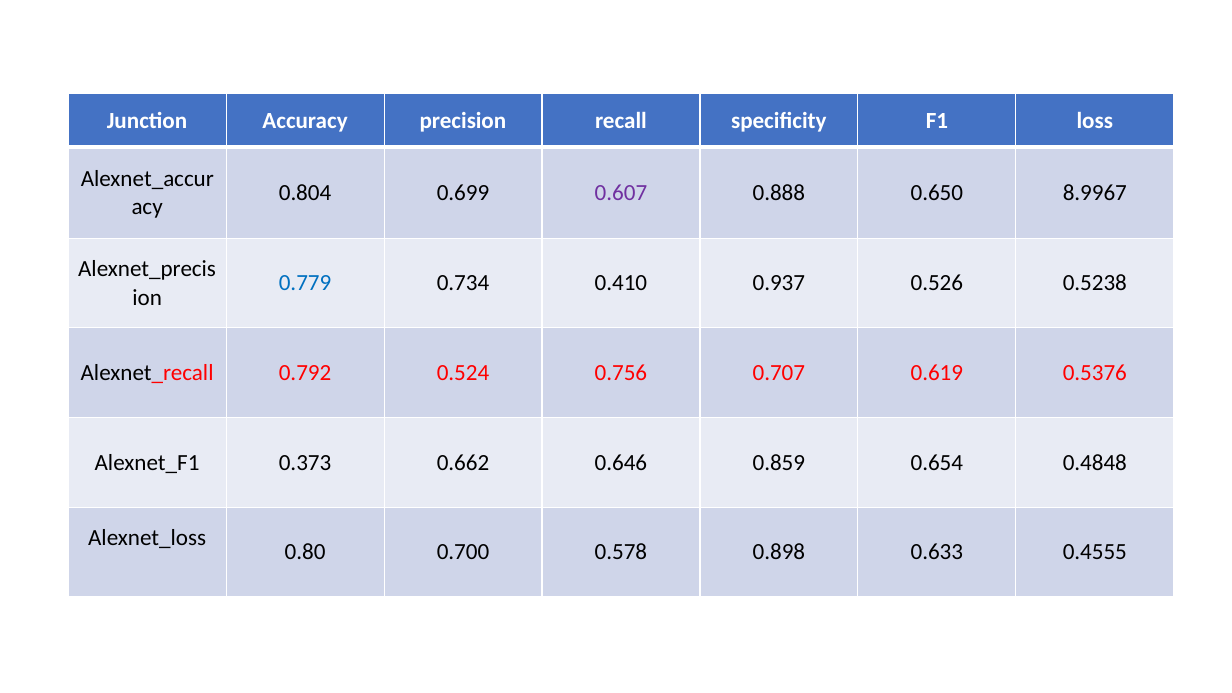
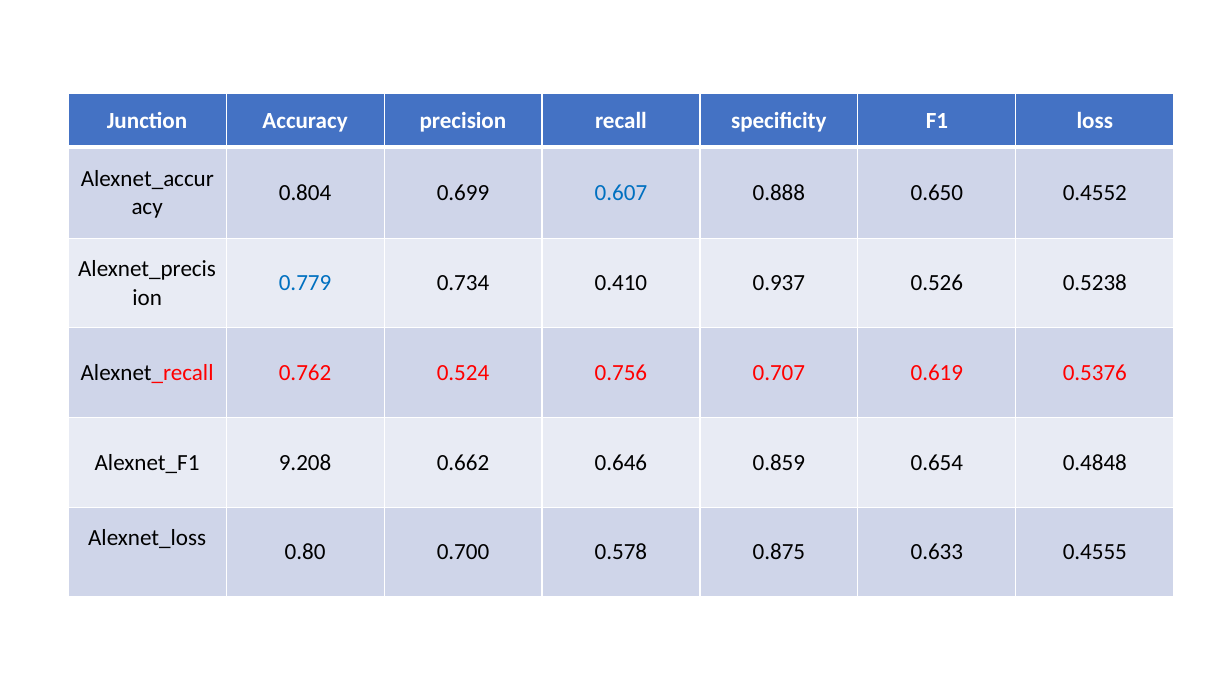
0.607 colour: purple -> blue
8.9967: 8.9967 -> 0.4552
0.792: 0.792 -> 0.762
0.373: 0.373 -> 9.208
0.898: 0.898 -> 0.875
